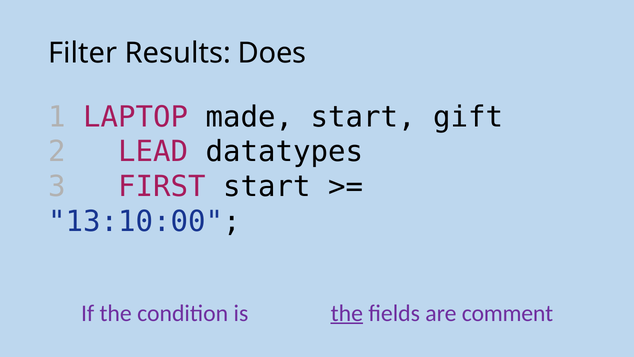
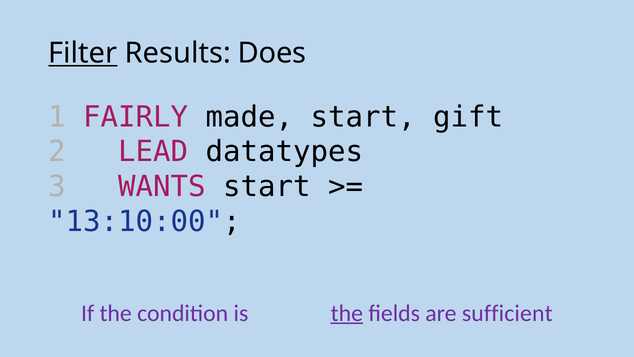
Filter underline: none -> present
LAPTOP: LAPTOP -> FAIRLY
FIRST: FIRST -> WANTS
comment: comment -> sufficient
